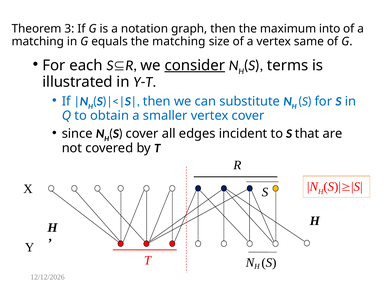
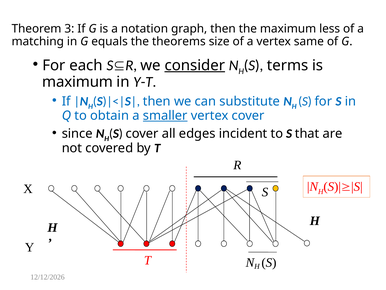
into: into -> less
the matching: matching -> theorems
illustrated at (78, 82): illustrated -> maximum
smaller underline: none -> present
